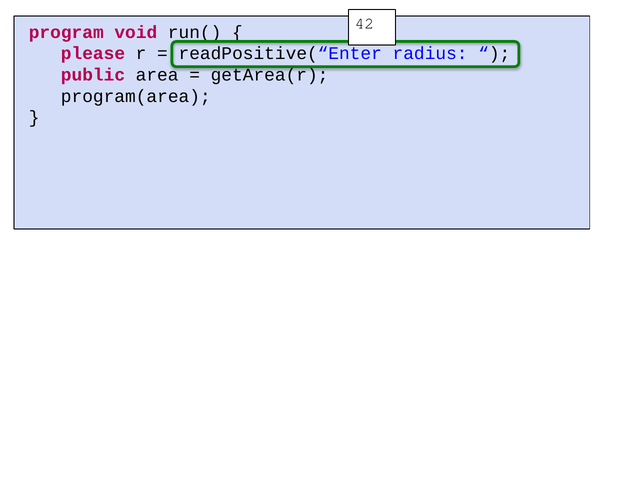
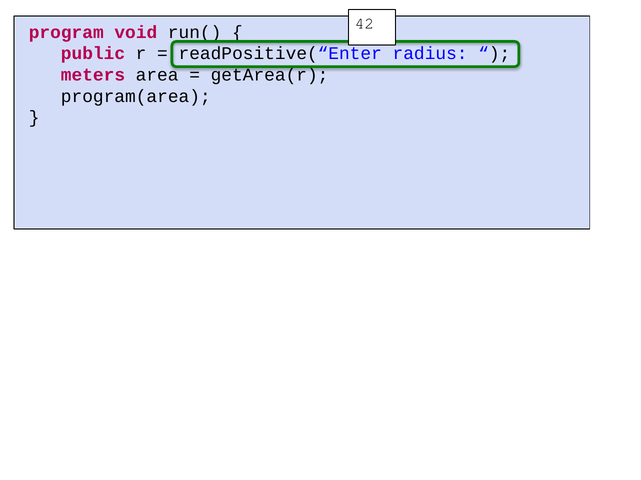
please: please -> public
public: public -> meters
